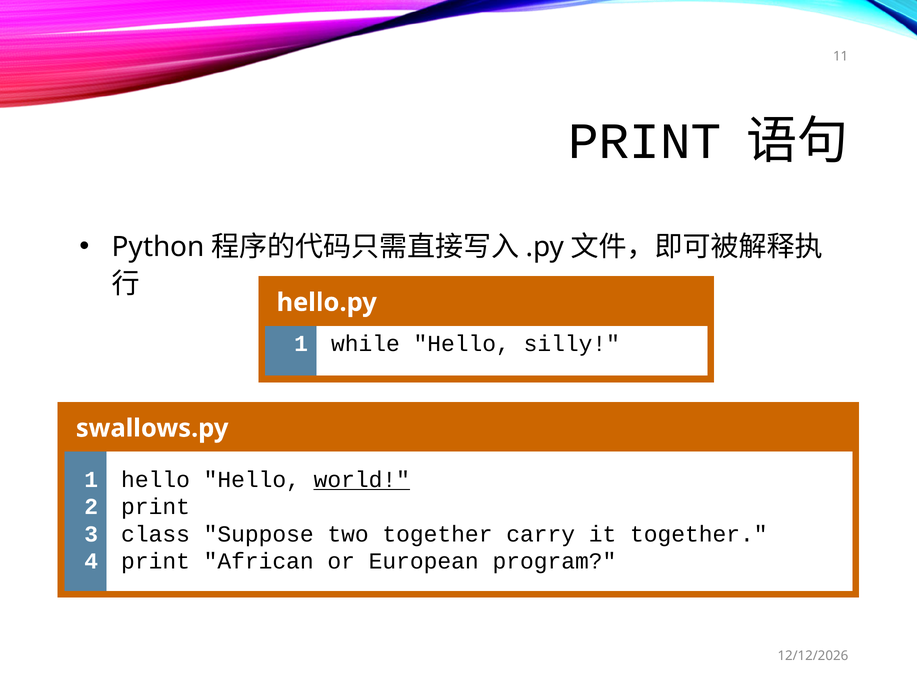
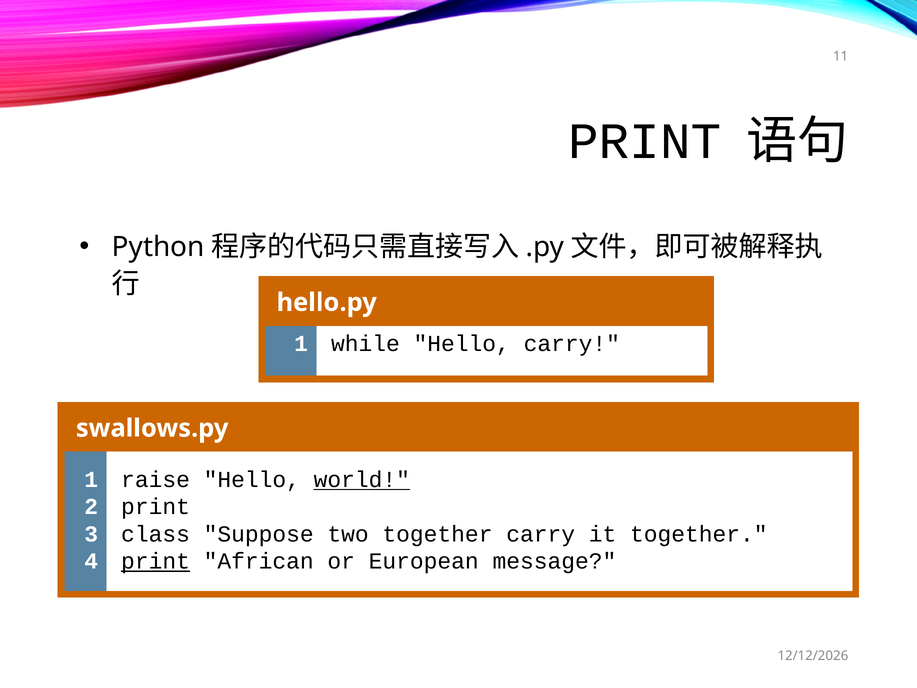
Hello silly: silly -> carry
hello at (156, 479): hello -> raise
print at (156, 561) underline: none -> present
program: program -> message
